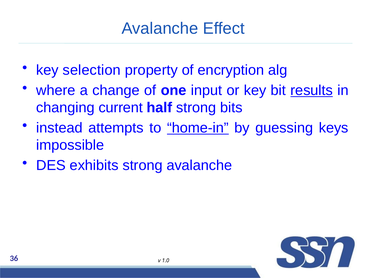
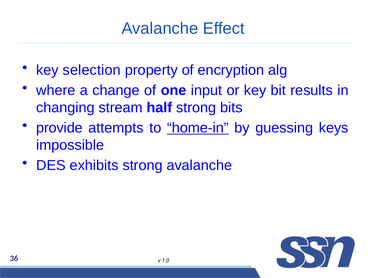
results underline: present -> none
current: current -> stream
instead: instead -> provide
